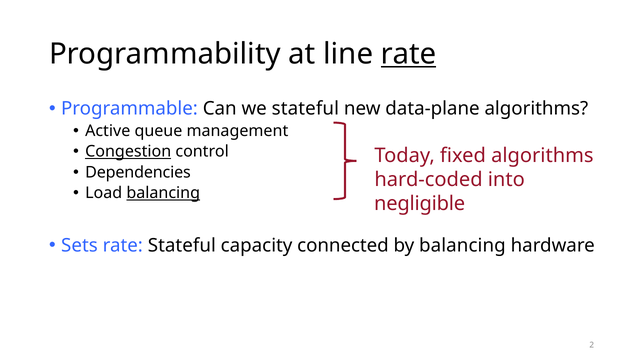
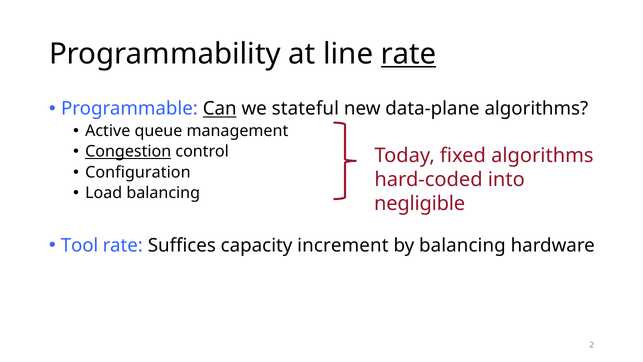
Can underline: none -> present
Dependencies: Dependencies -> Configuration
balancing at (163, 193) underline: present -> none
Sets: Sets -> Tool
rate Stateful: Stateful -> Suffices
connected: connected -> increment
